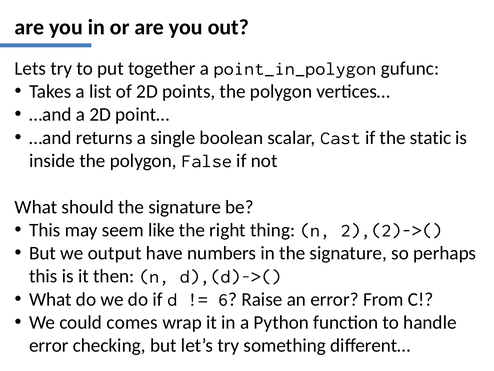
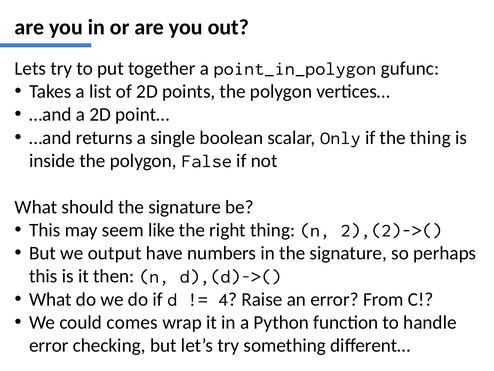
Cast: Cast -> Only
the static: static -> thing
6: 6 -> 4
